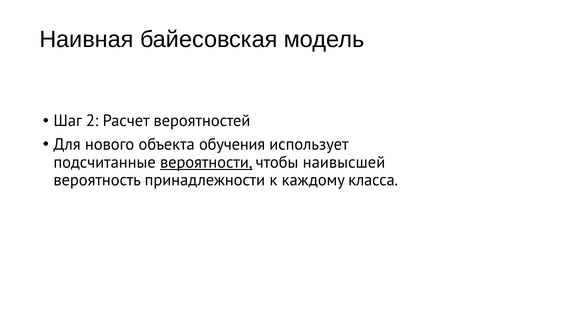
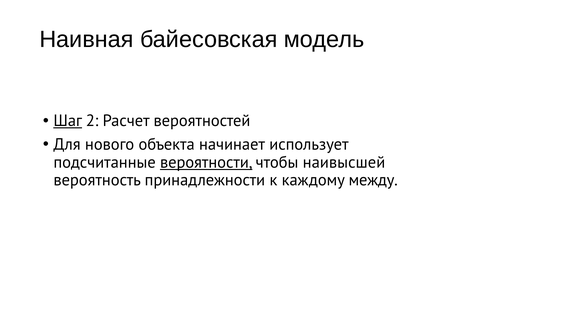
Шаг underline: none -> present
обучения: обучения -> начинает
класса: класса -> между
